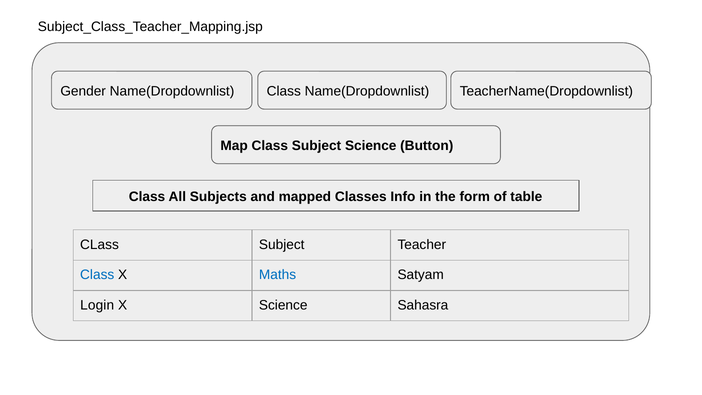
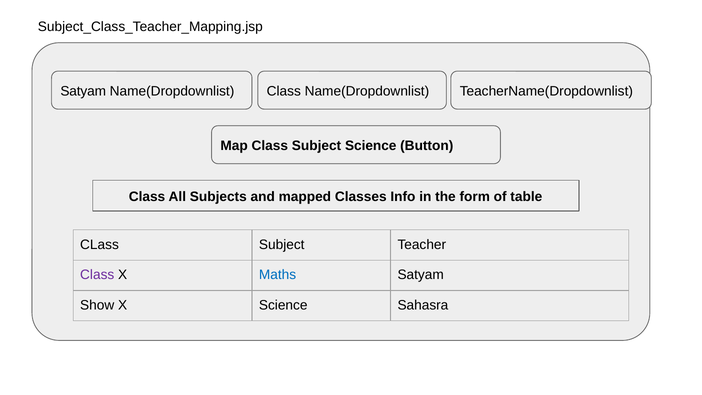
Gender at (83, 91): Gender -> Satyam
Class at (97, 275) colour: blue -> purple
Login: Login -> Show
